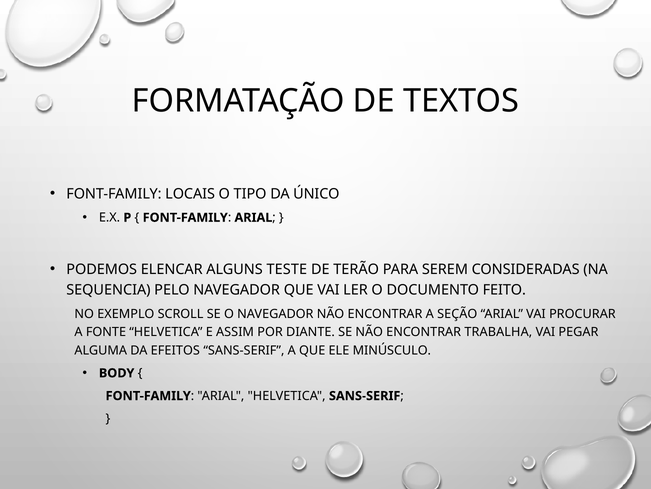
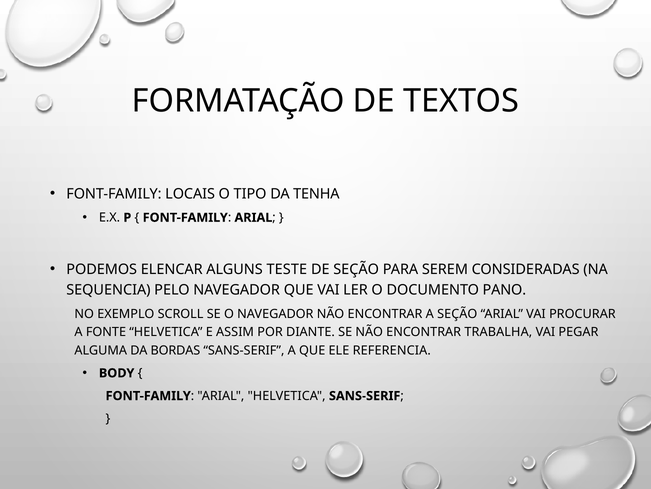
ÚNICO: ÚNICO -> TENHA
DE TERÃO: TERÃO -> SEÇÃO
FEITO: FEITO -> PANO
EFEITOS: EFEITOS -> BORDAS
MINÚSCULO: MINÚSCULO -> REFERENCIA
